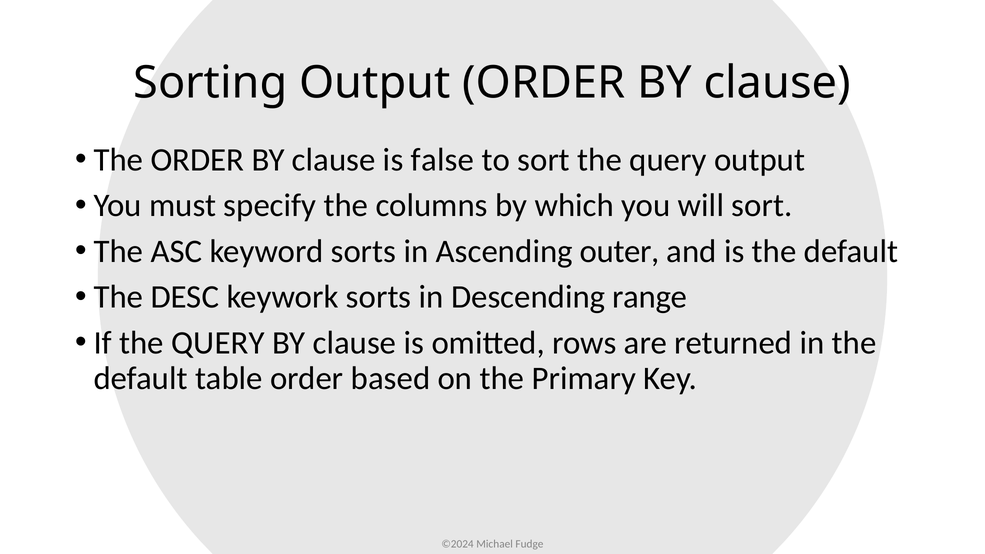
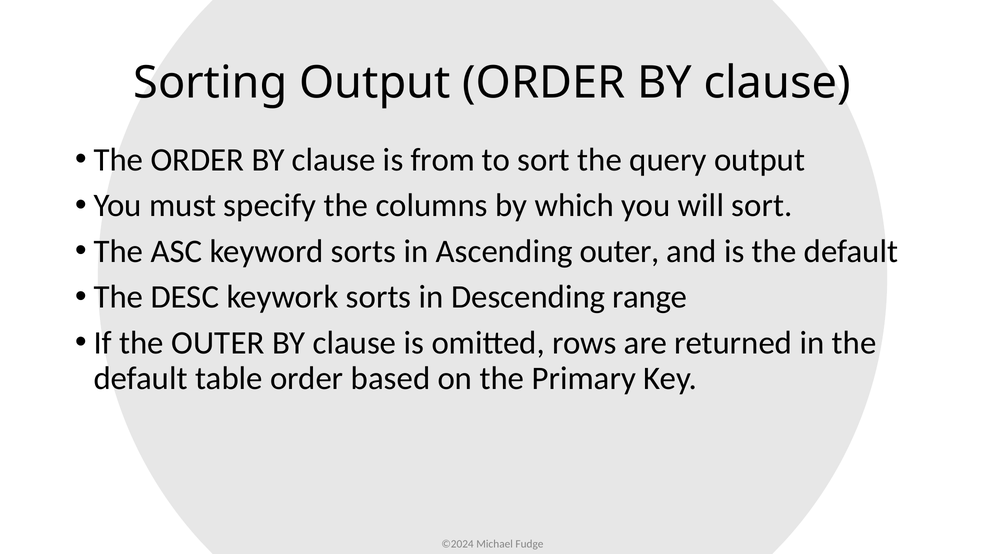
false: false -> from
If the QUERY: QUERY -> OUTER
